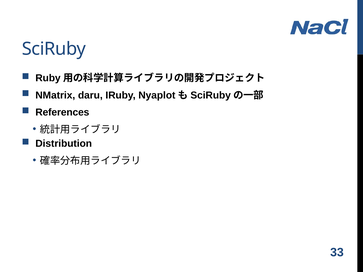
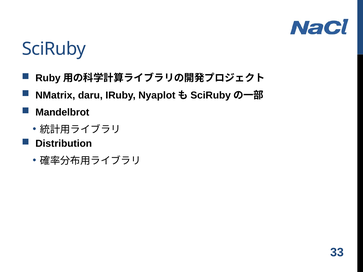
References: References -> Mandelbrot
